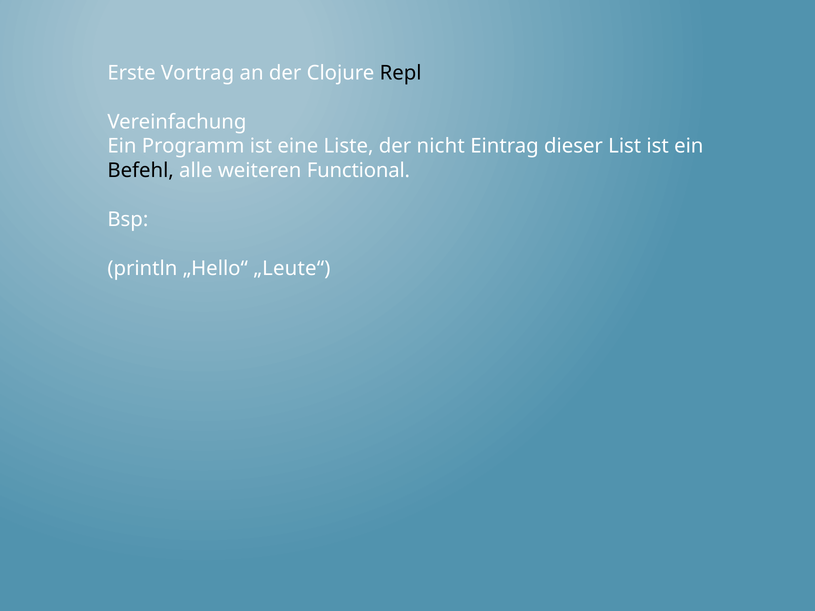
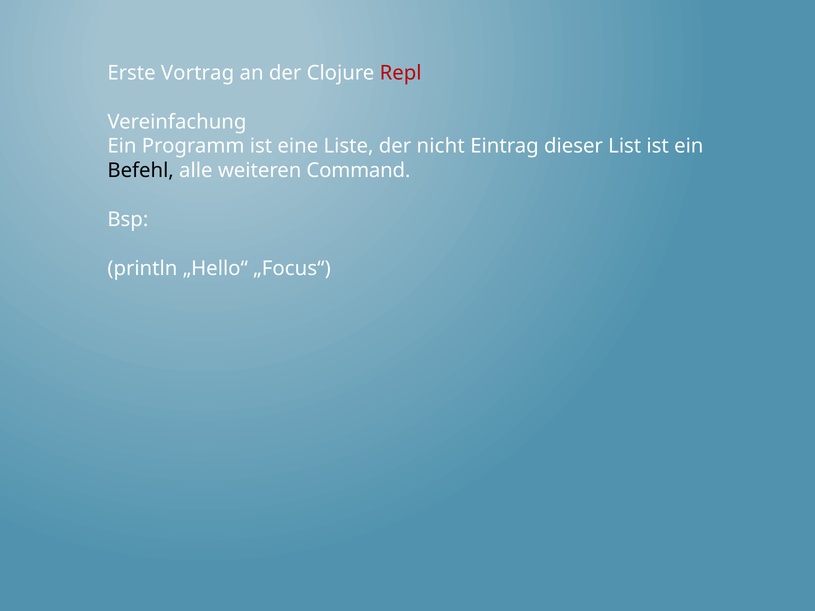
Repl colour: black -> red
Functional: Functional -> Command
„Leute“: „Leute“ -> „Focus“
